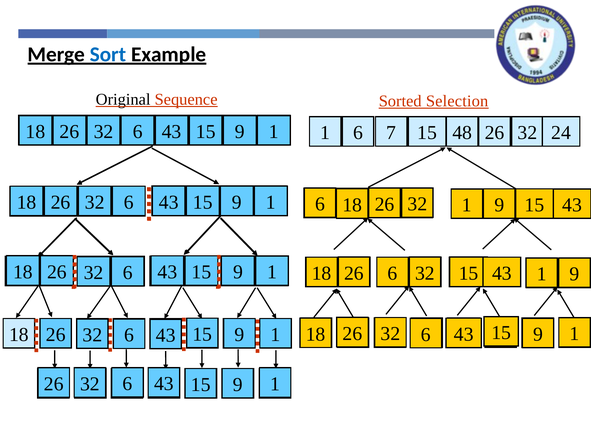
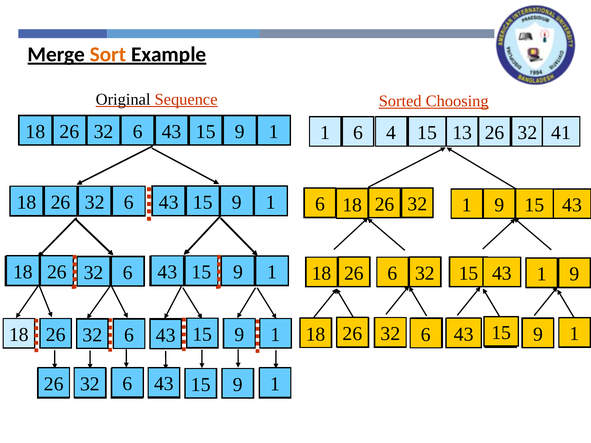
Sort colour: blue -> orange
Selection: Selection -> Choosing
7: 7 -> 4
48: 48 -> 13
24: 24 -> 41
